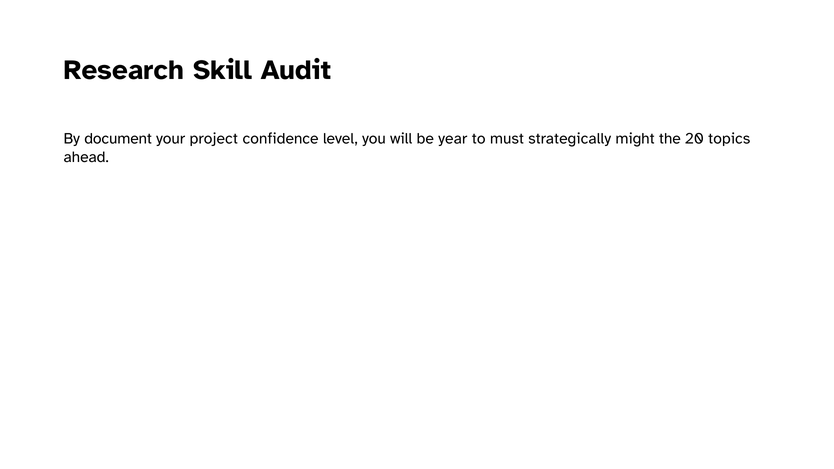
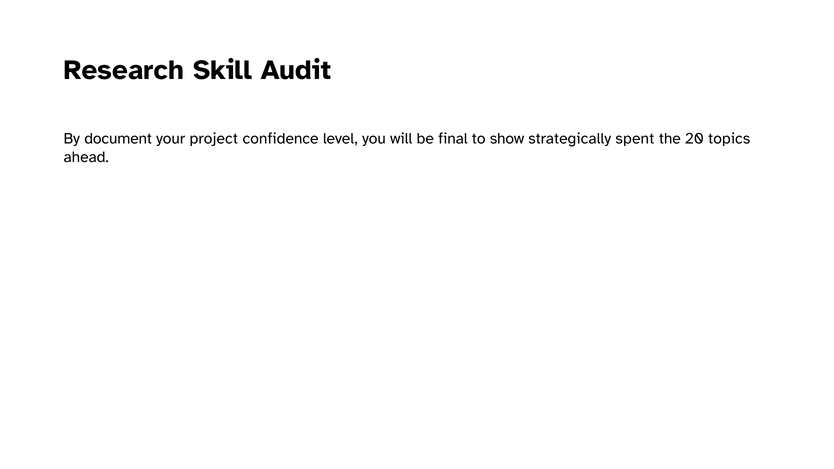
year: year -> final
must: must -> show
might: might -> spent
